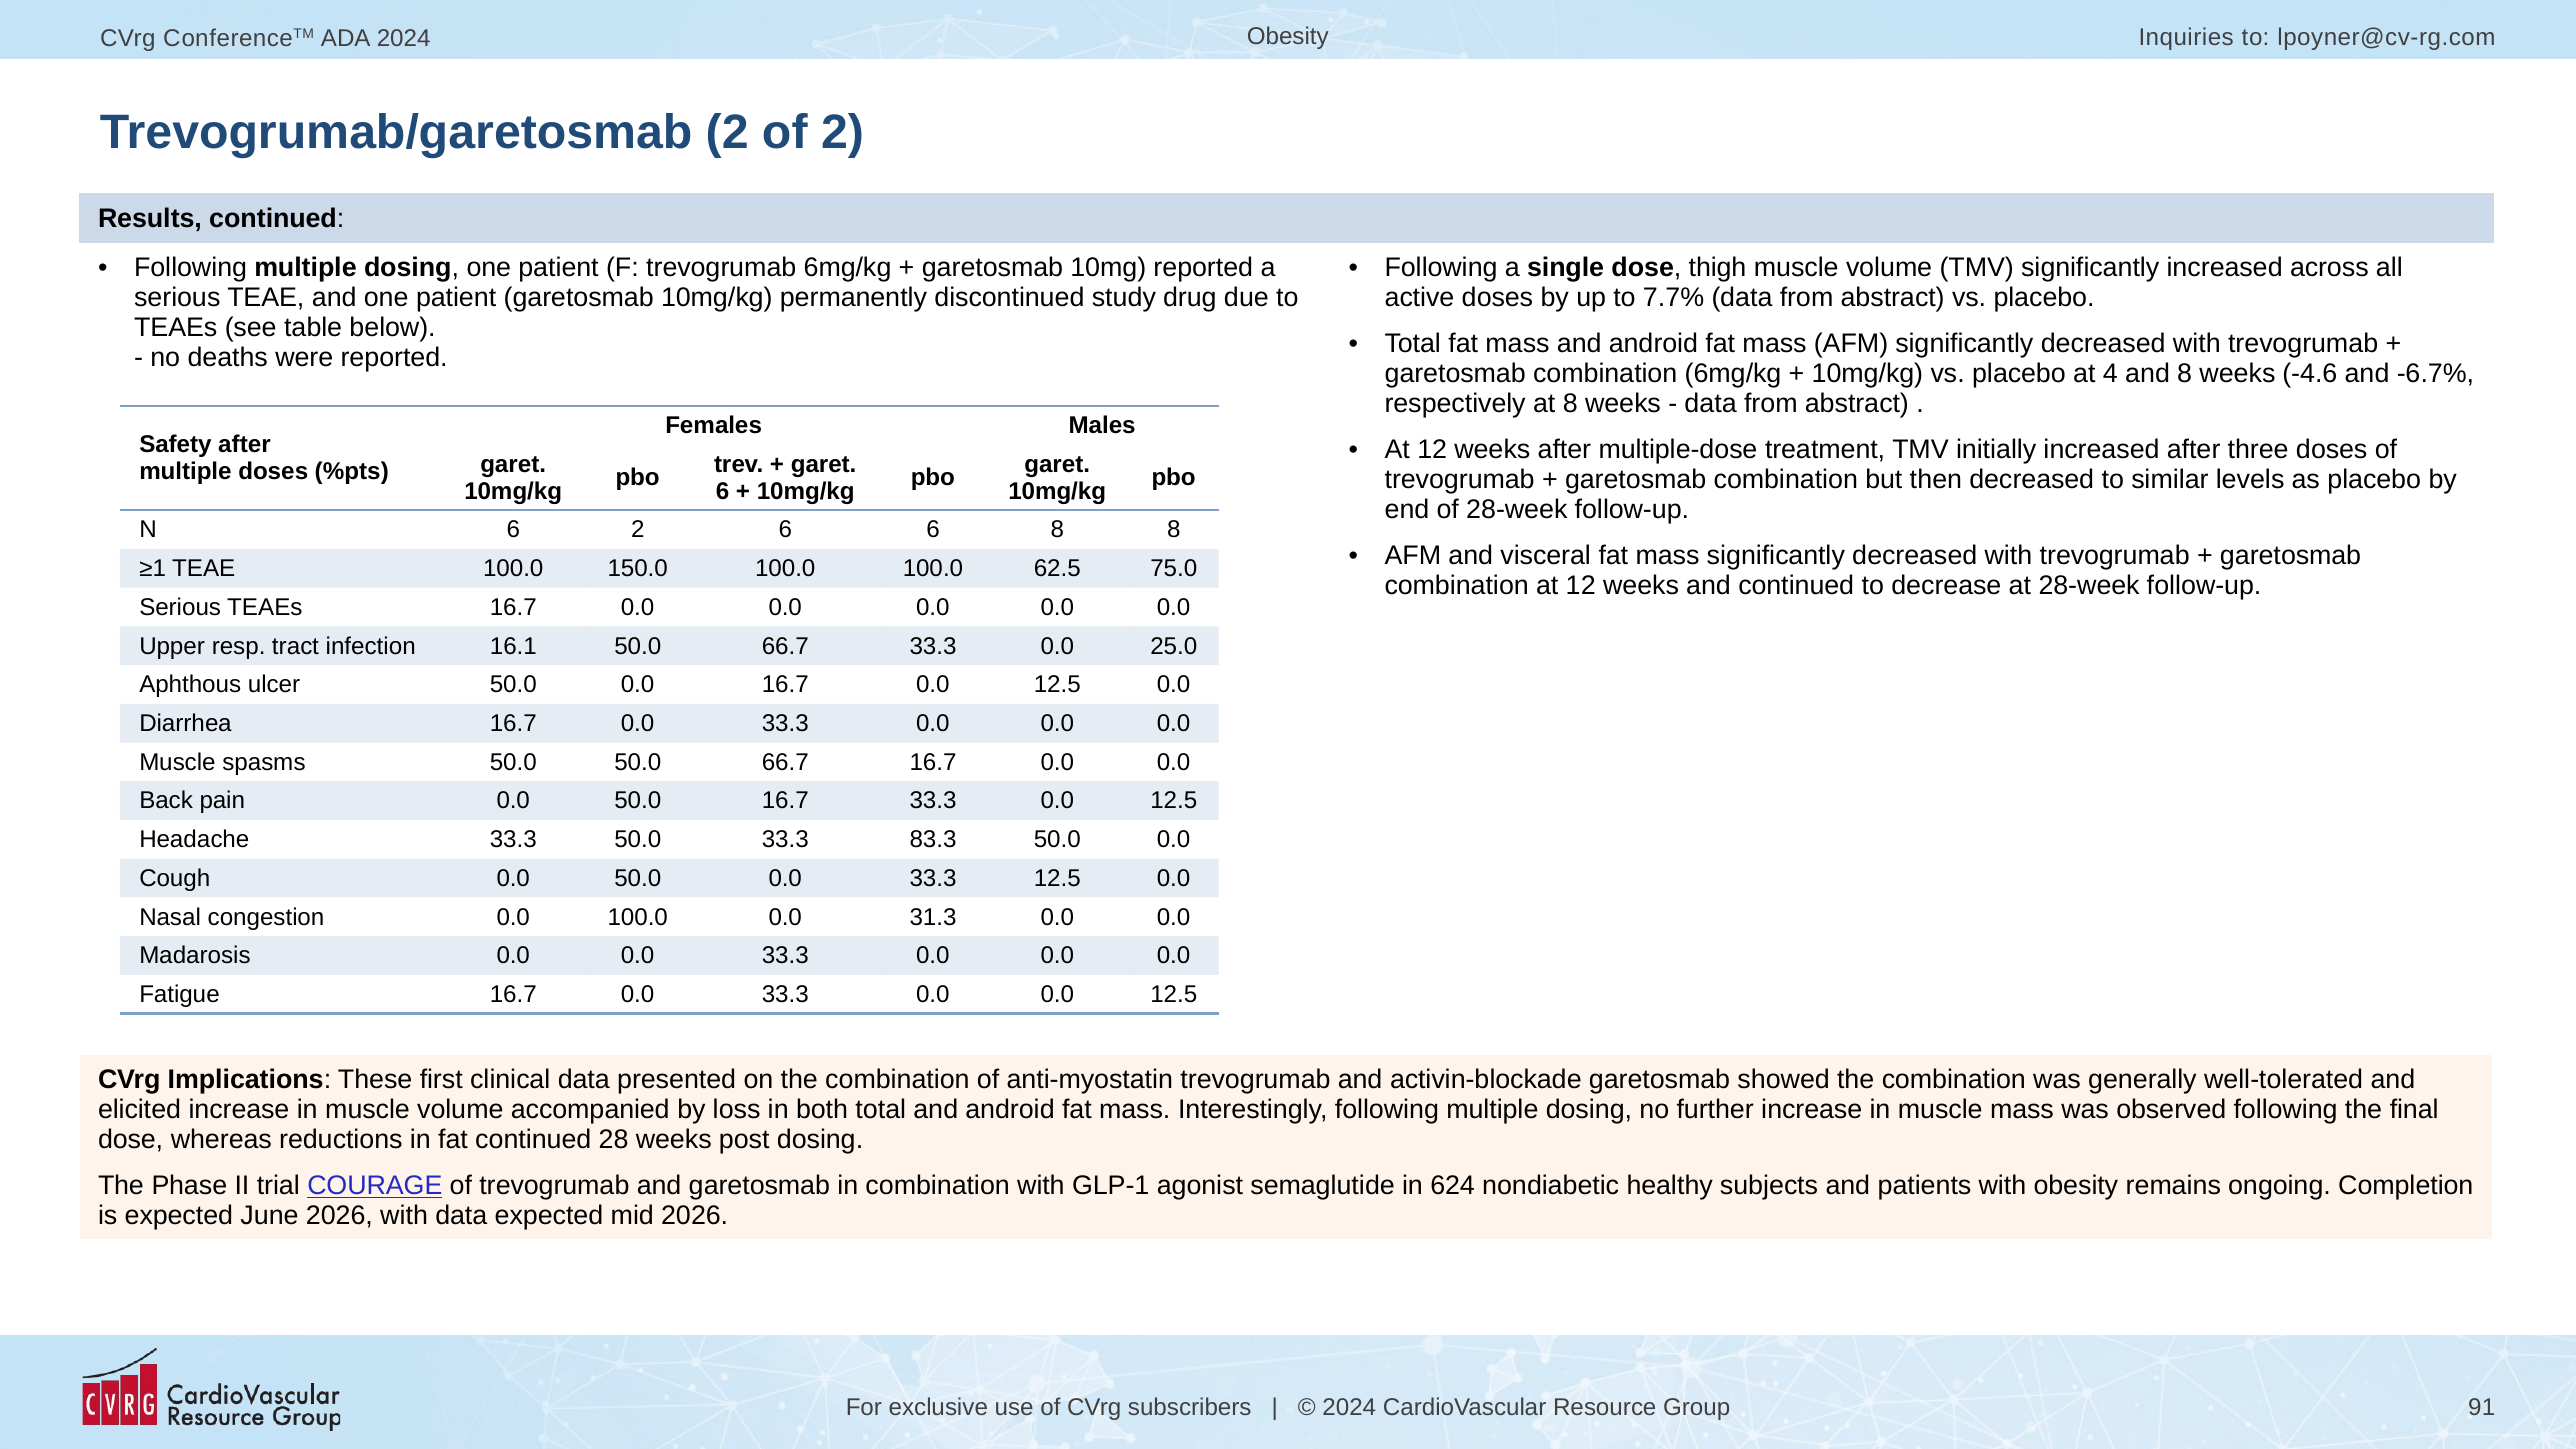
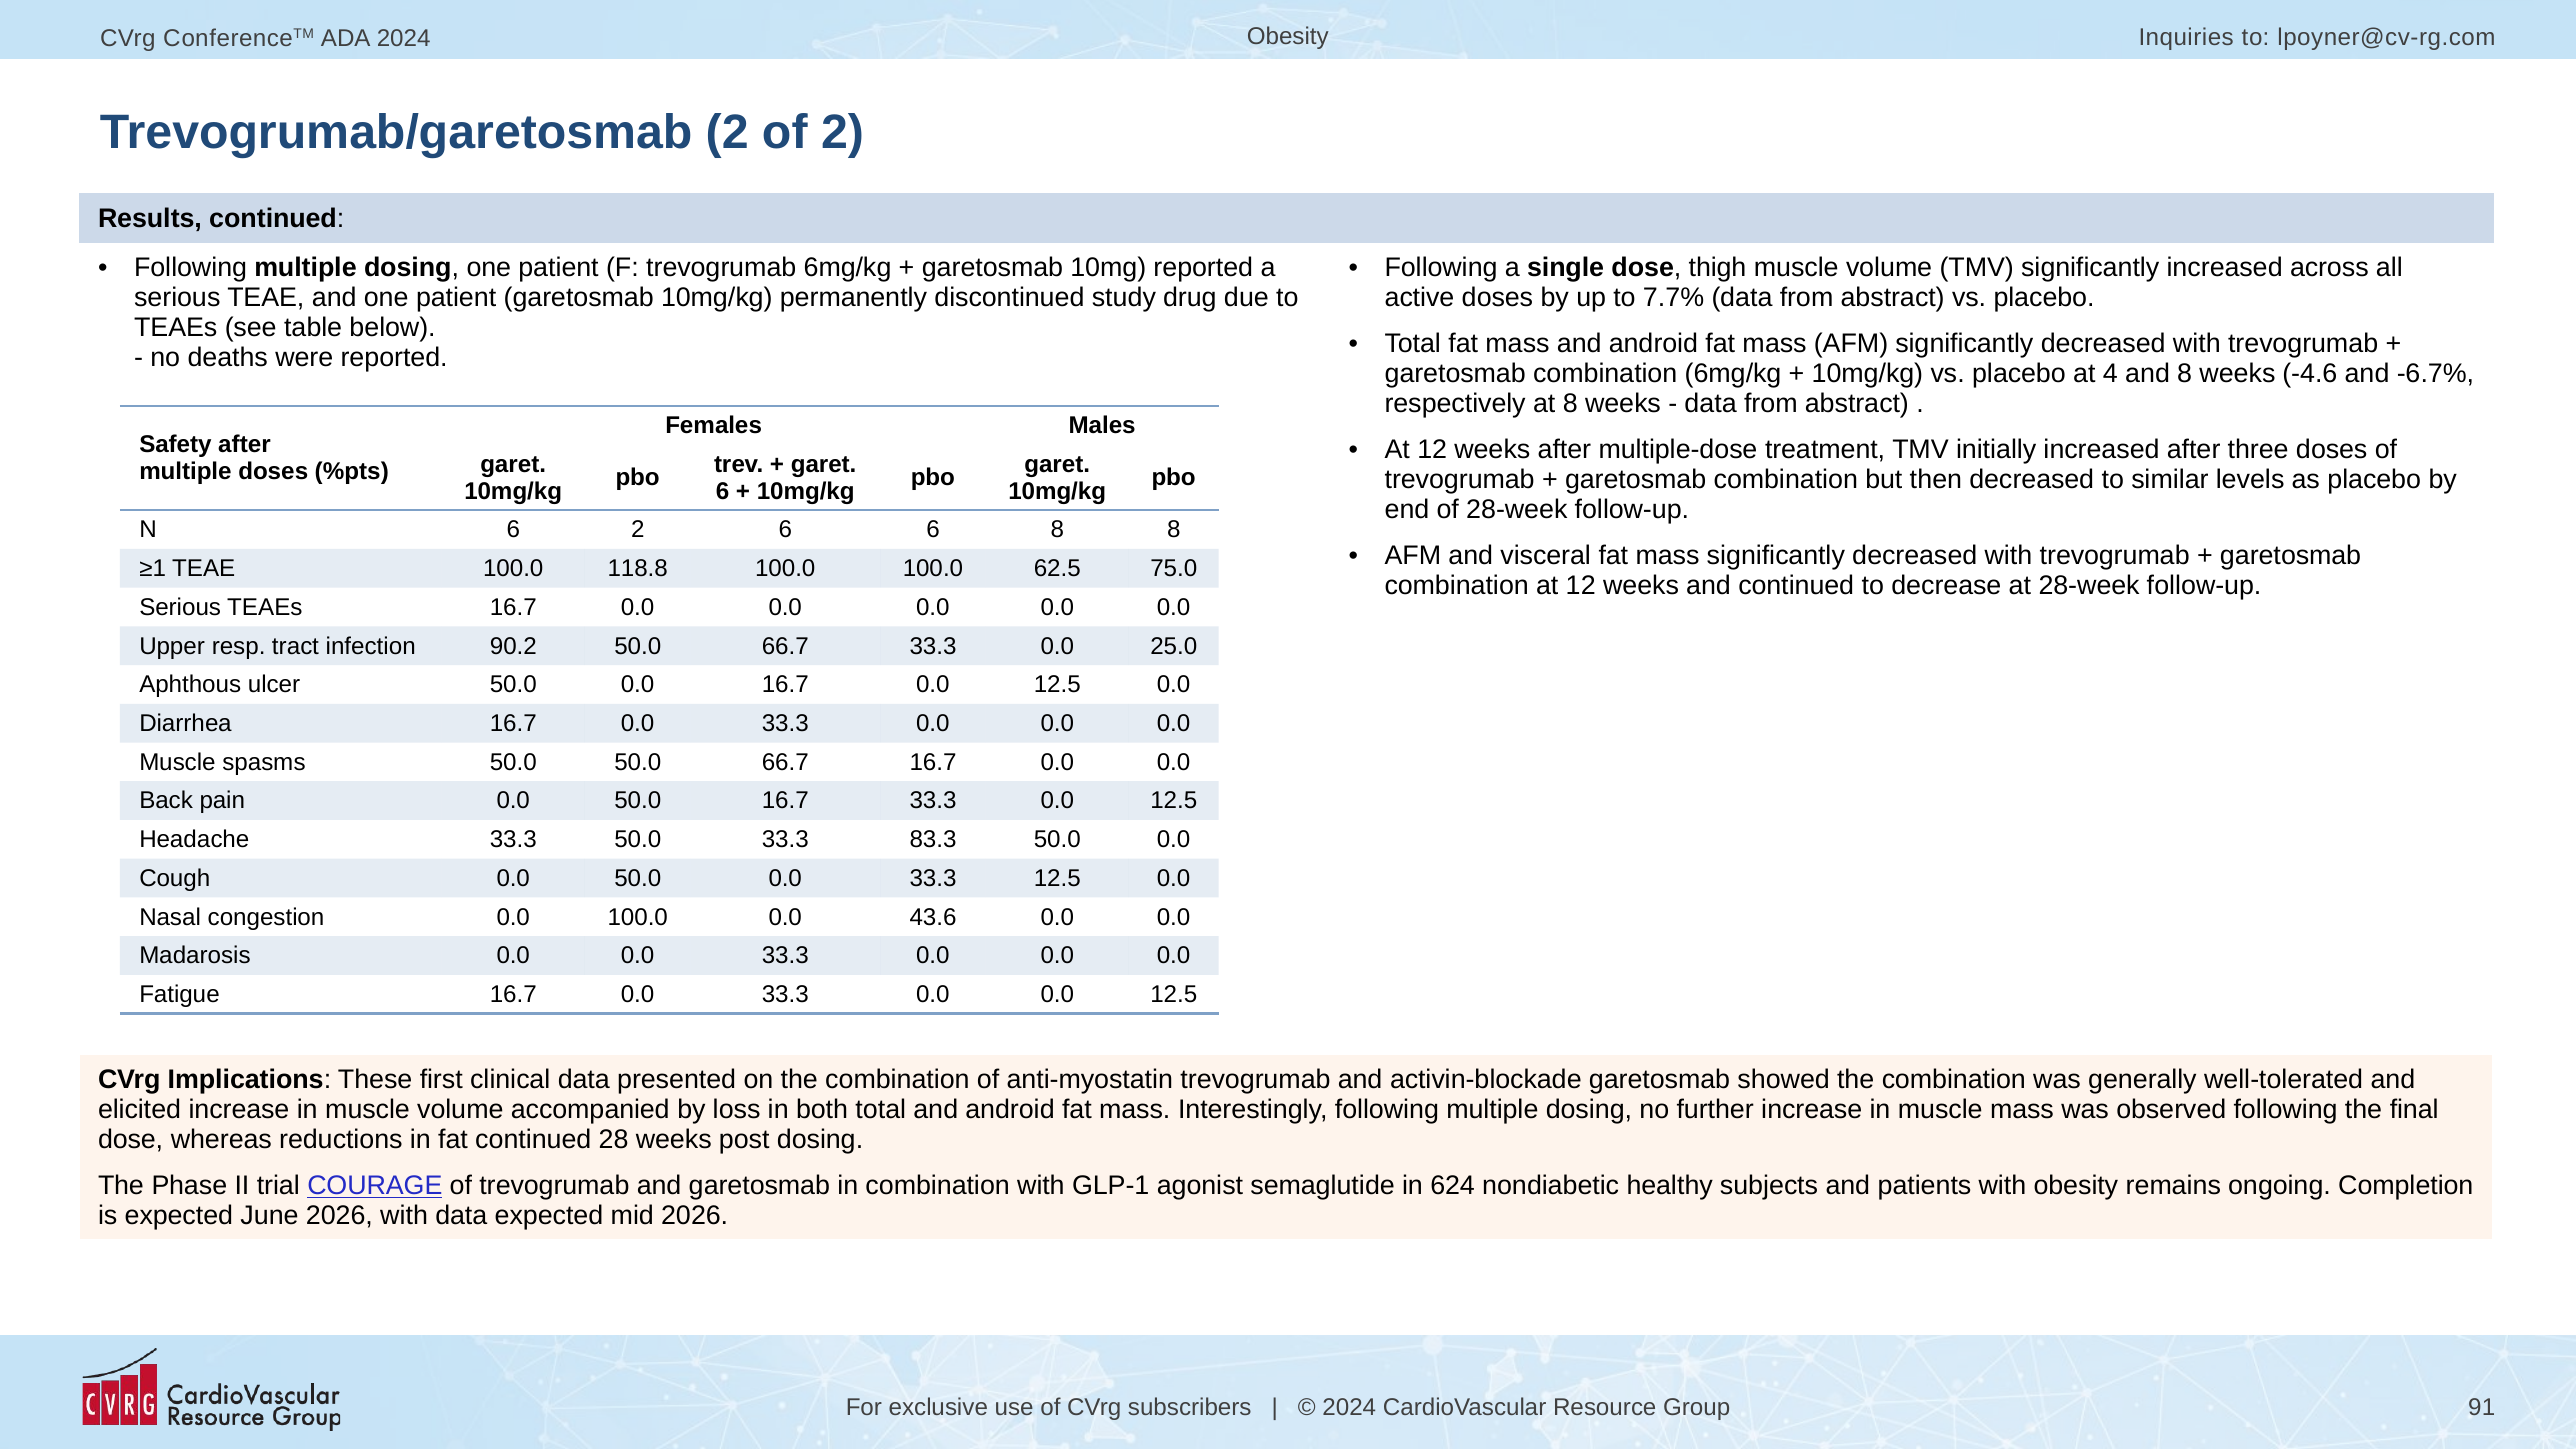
150.0: 150.0 -> 118.8
16.1: 16.1 -> 90.2
31.3: 31.3 -> 43.6
